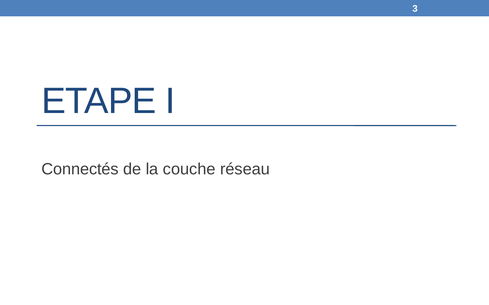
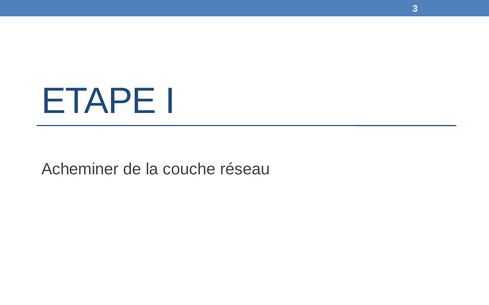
Connectés: Connectés -> Acheminer
